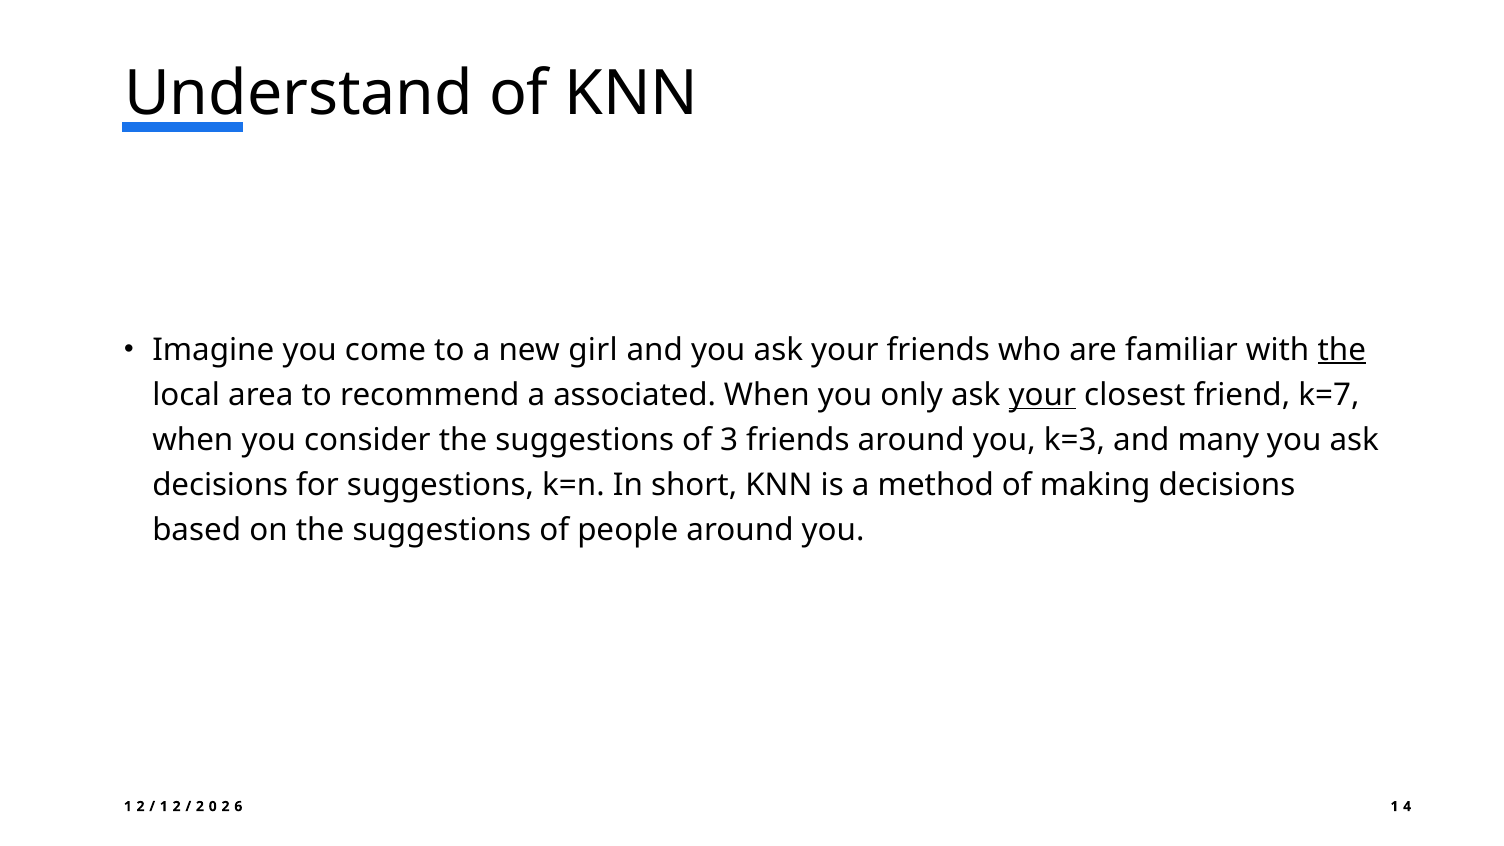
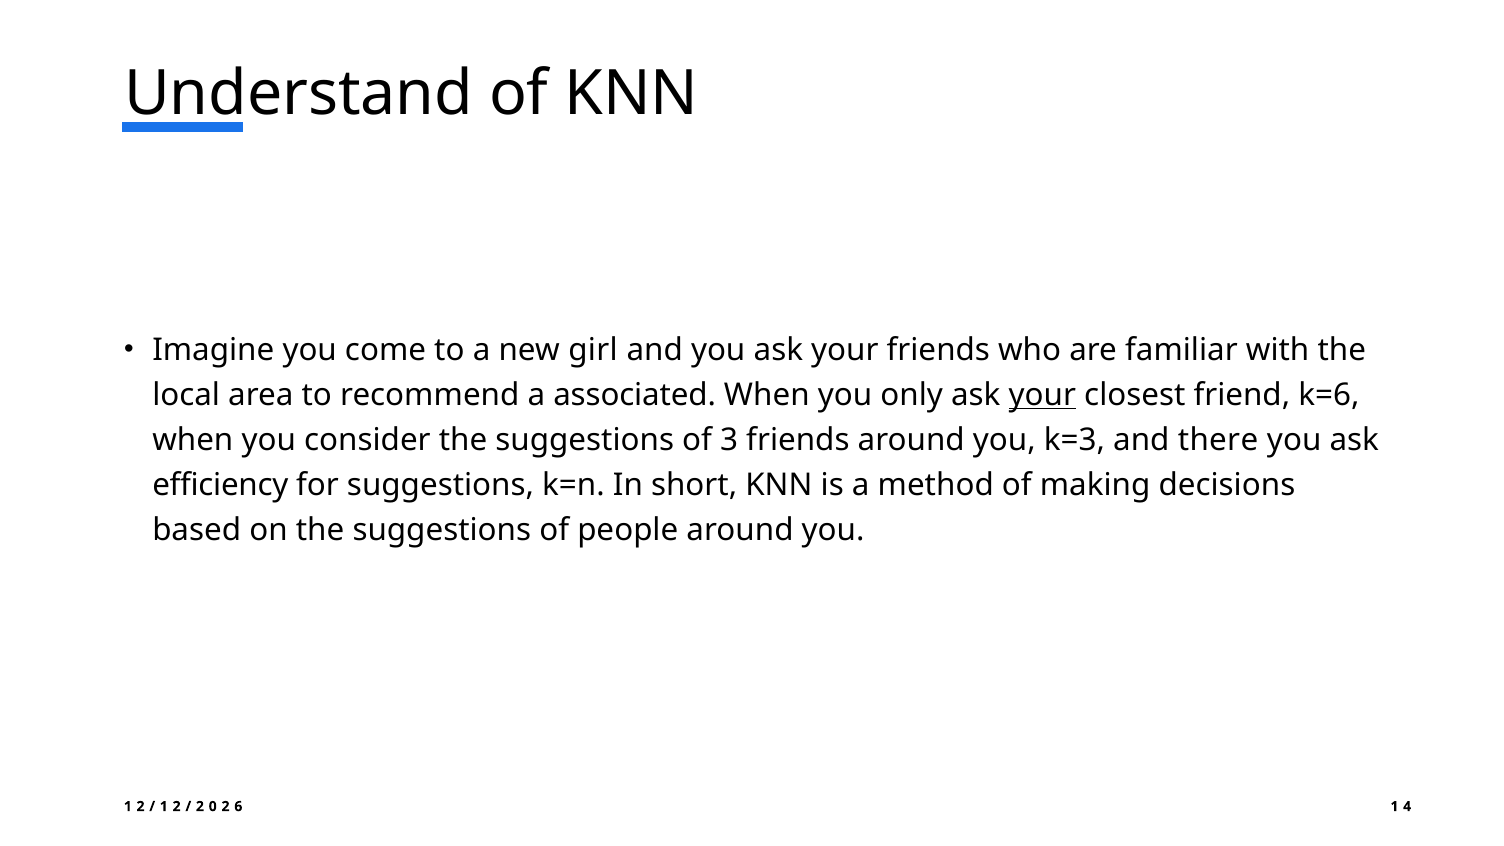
the at (1342, 350) underline: present -> none
k=7: k=7 -> k=6
many: many -> there
decisions at (220, 485): decisions -> efficiency
